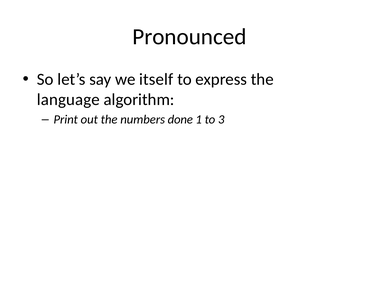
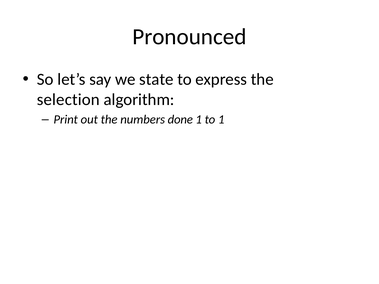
itself: itself -> state
language: language -> selection
to 3: 3 -> 1
